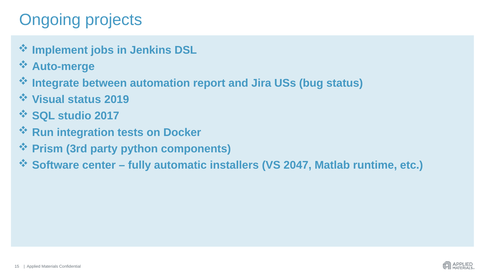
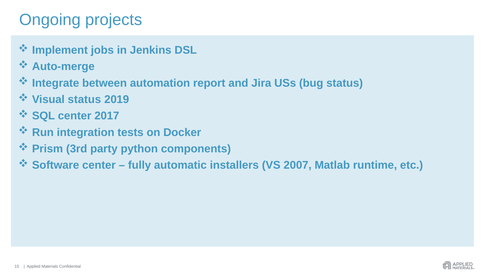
SQL studio: studio -> center
2047: 2047 -> 2007
